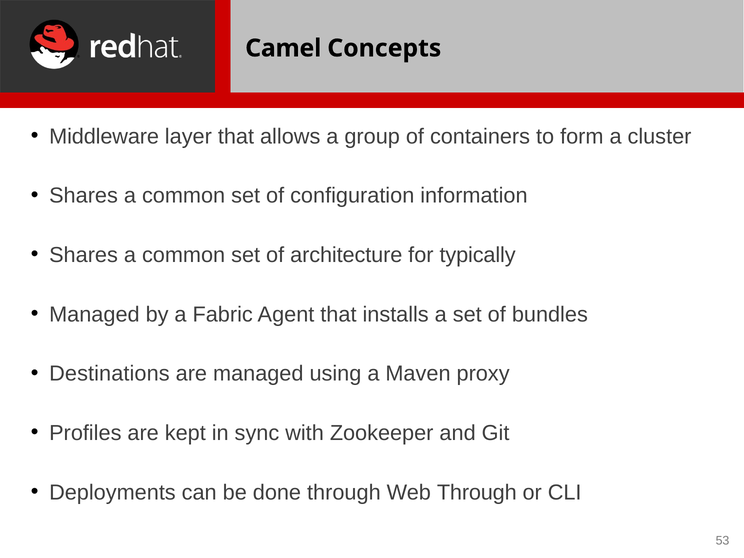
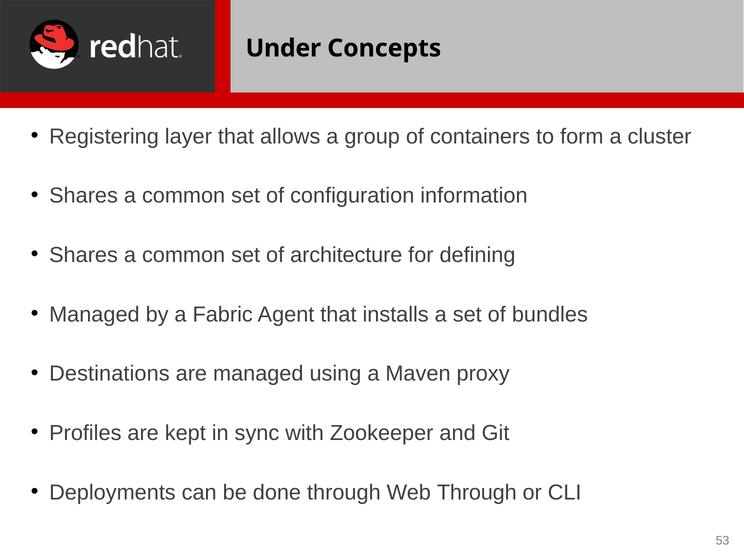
Camel: Camel -> Under
Middleware: Middleware -> Registering
typically: typically -> defining
